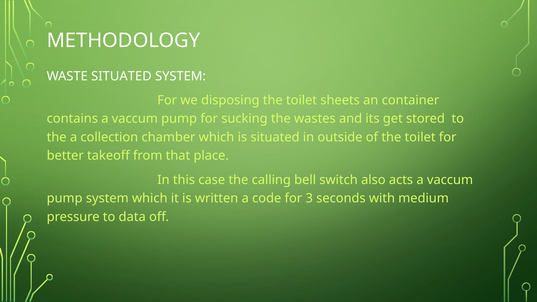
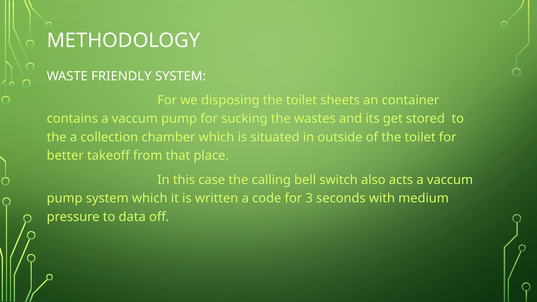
WASTE SITUATED: SITUATED -> FRIENDLY
